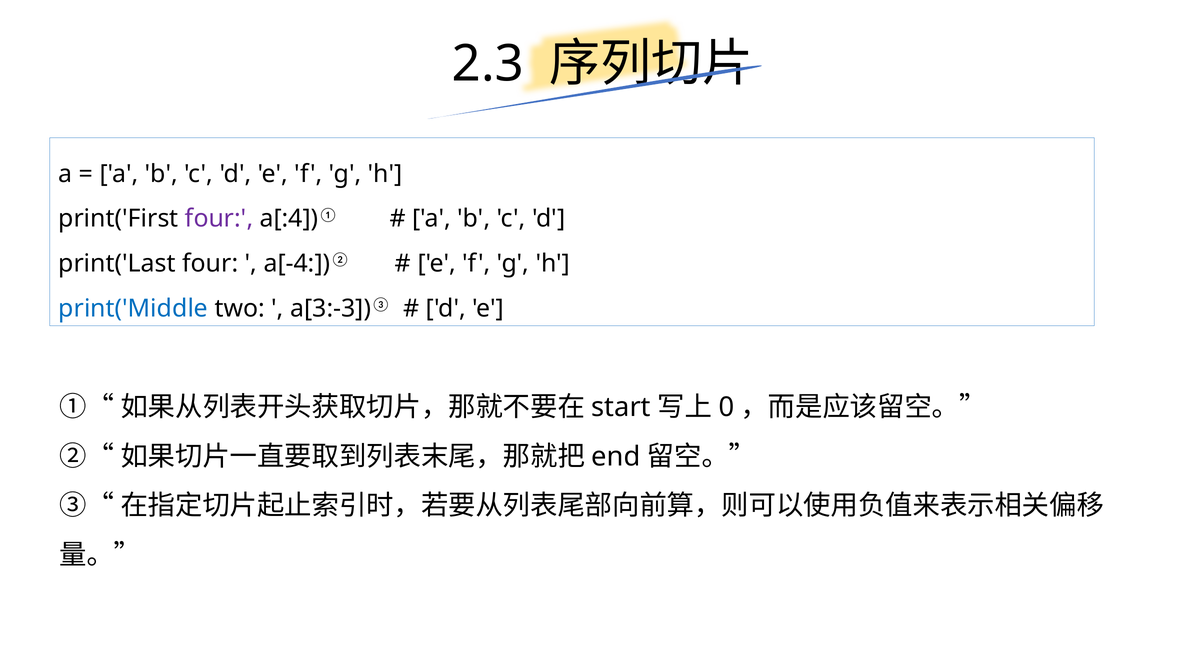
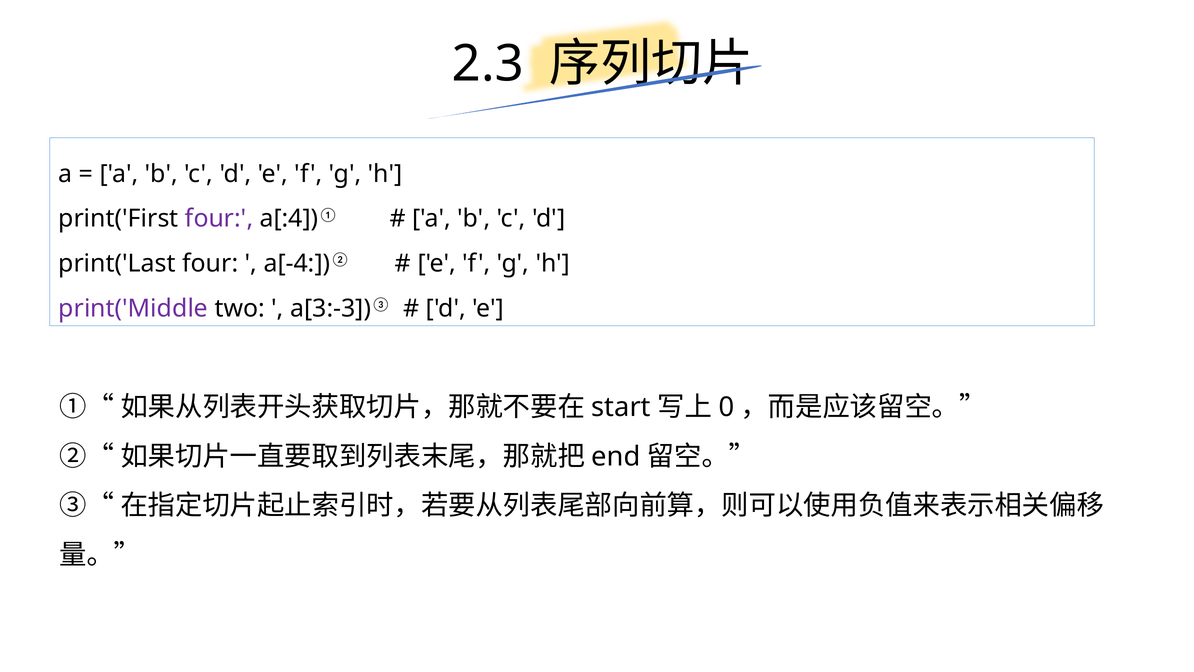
print('Middle colour: blue -> purple
